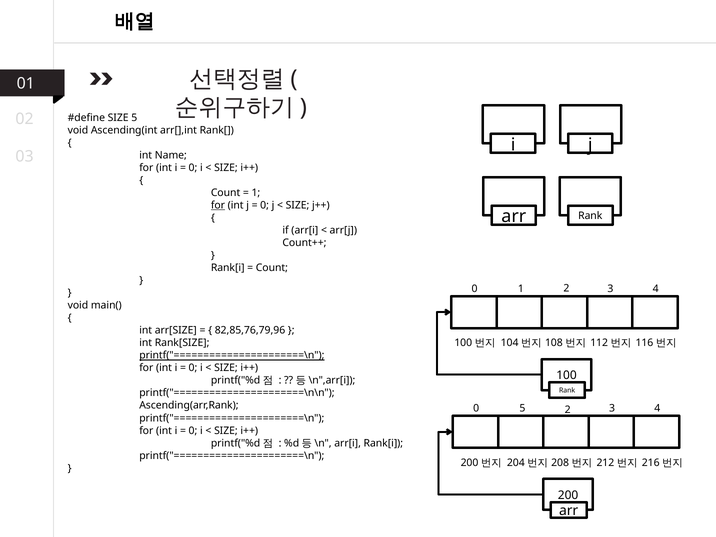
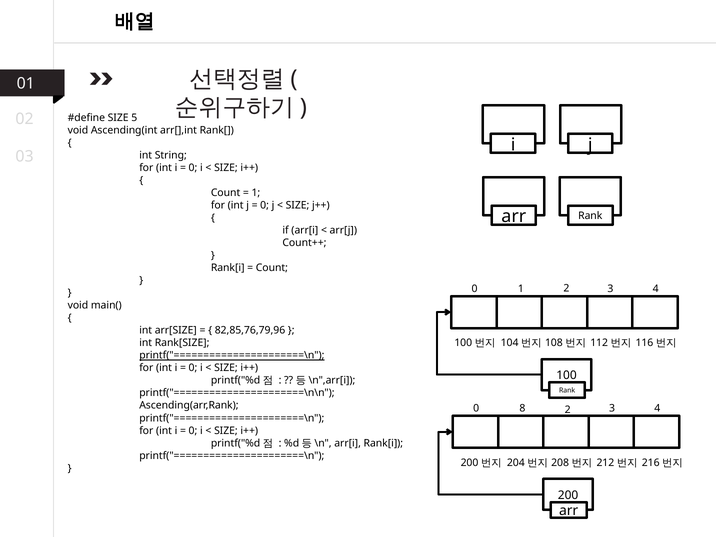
Name: Name -> String
for at (218, 205) underline: present -> none
0 5: 5 -> 8
